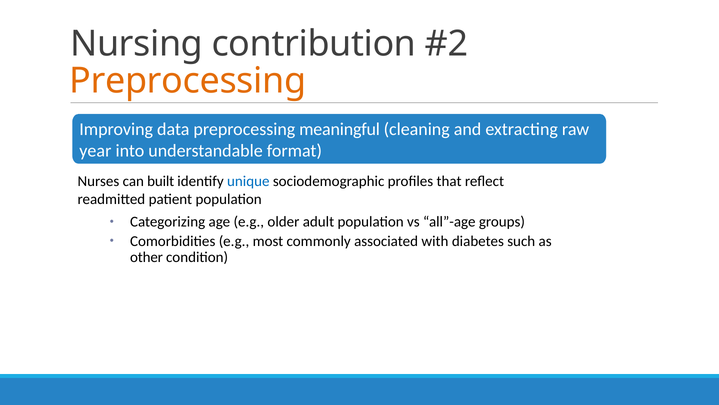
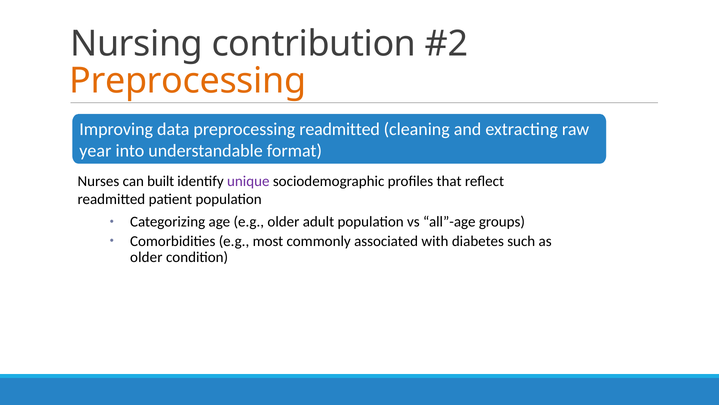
preprocessing meaningful: meaningful -> readmitted
unique colour: blue -> purple
other at (146, 257): other -> older
